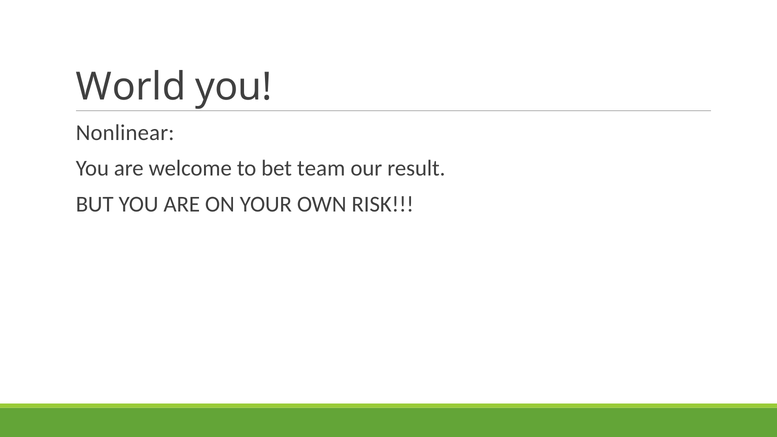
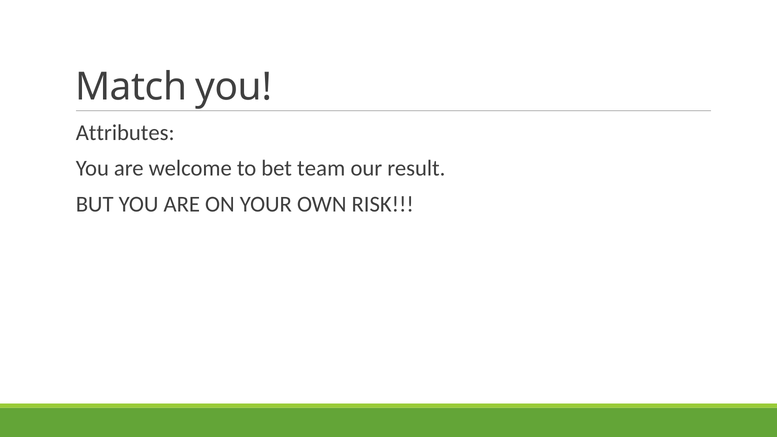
World: World -> Match
Nonlinear: Nonlinear -> Attributes
